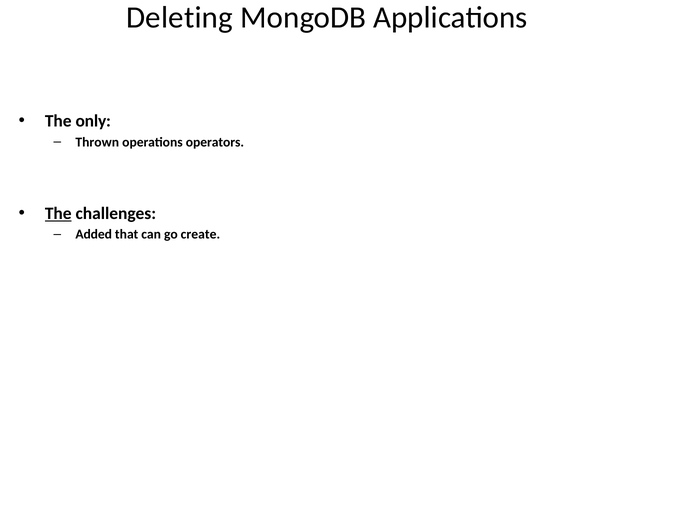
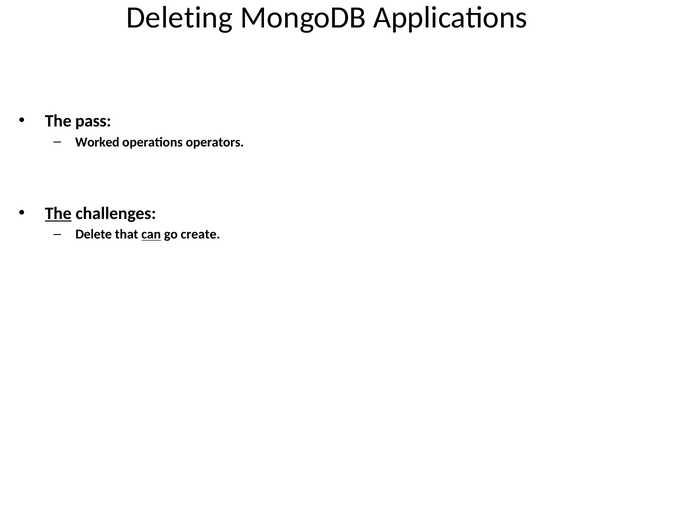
only: only -> pass
Thrown: Thrown -> Worked
Added: Added -> Delete
can underline: none -> present
